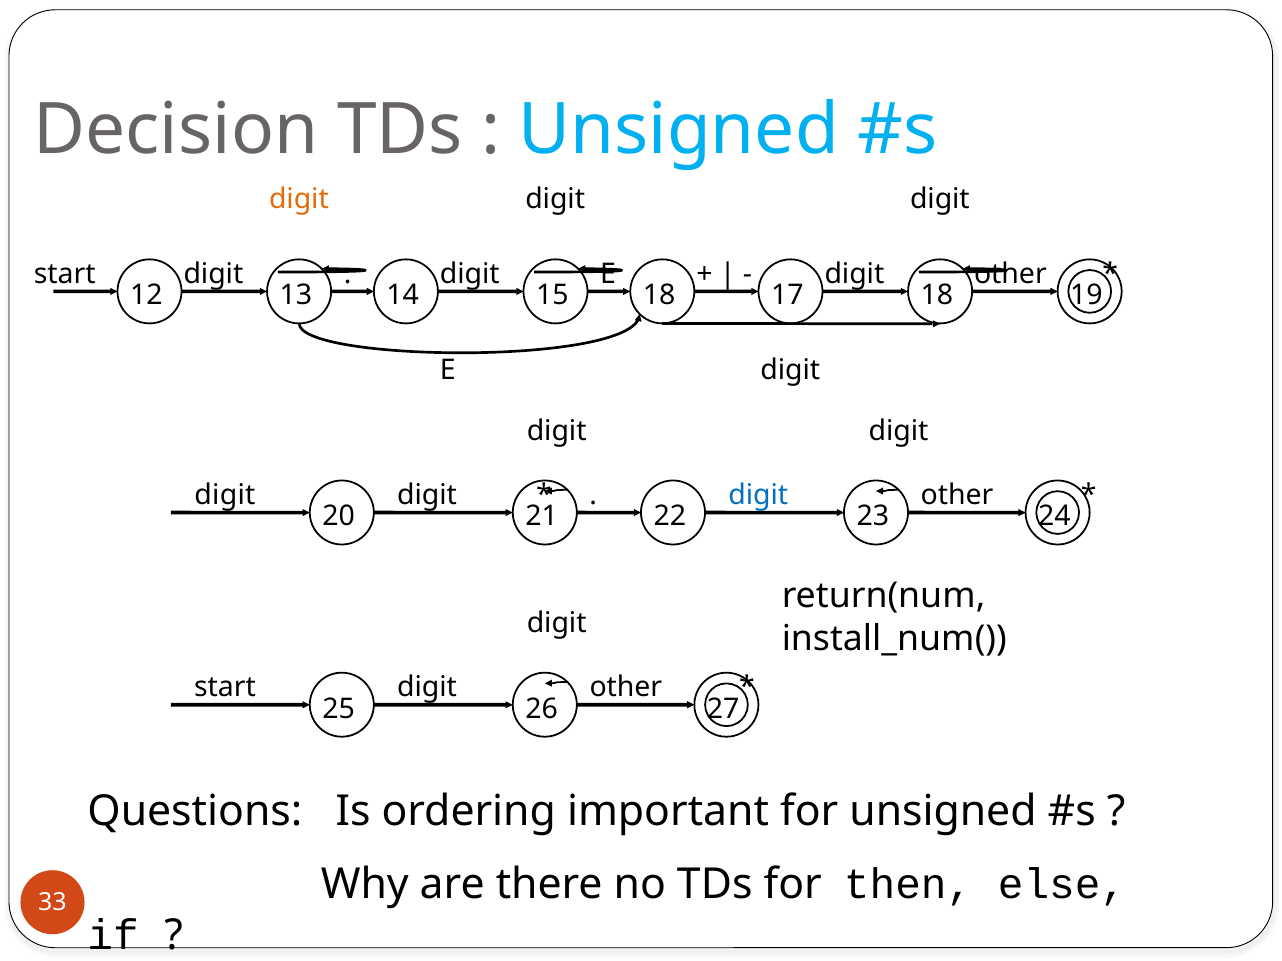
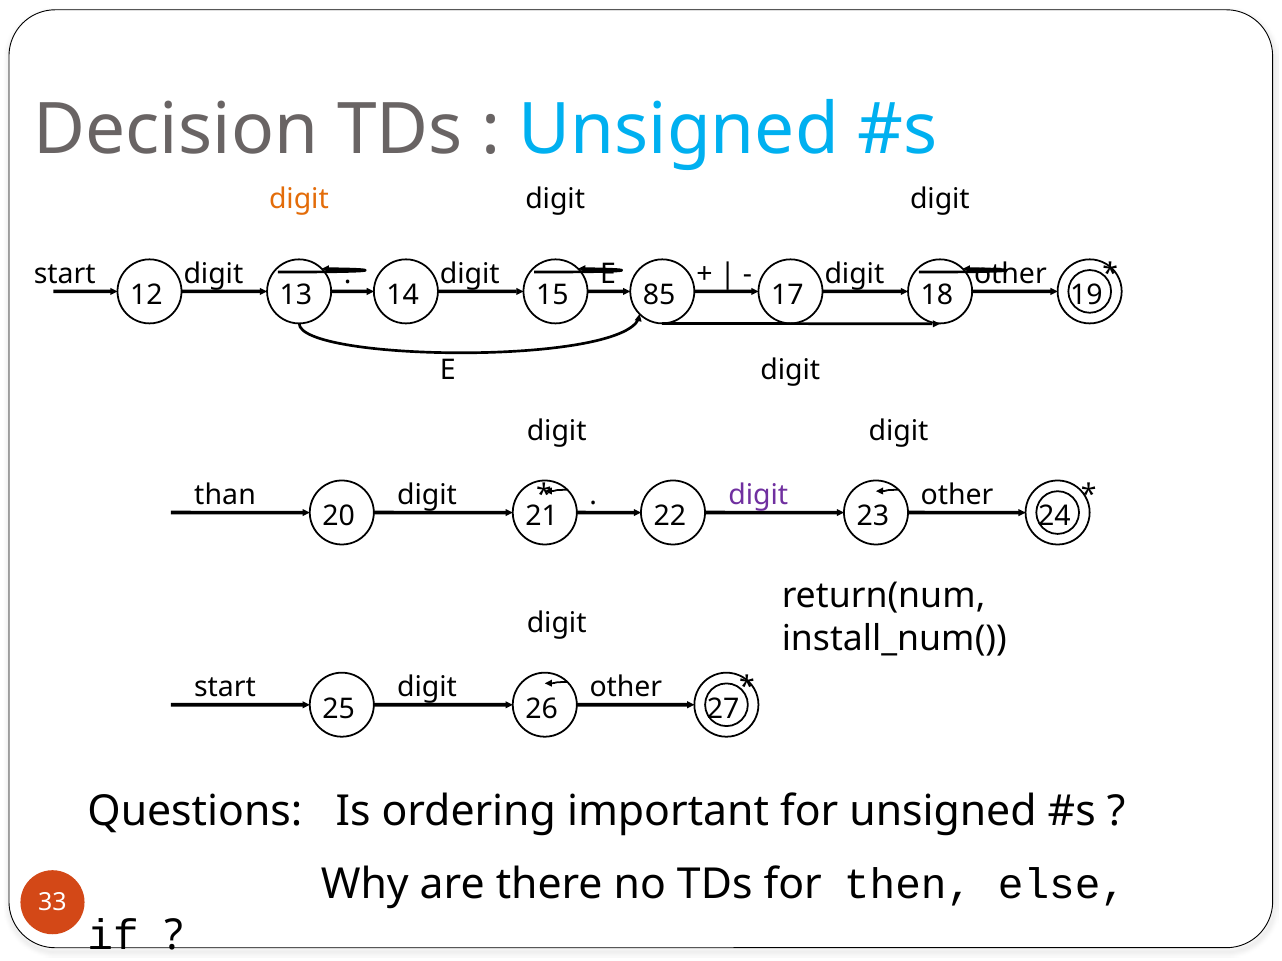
13 18: 18 -> 85
digit at (225, 495): digit -> than
digit at (758, 495) colour: blue -> purple
